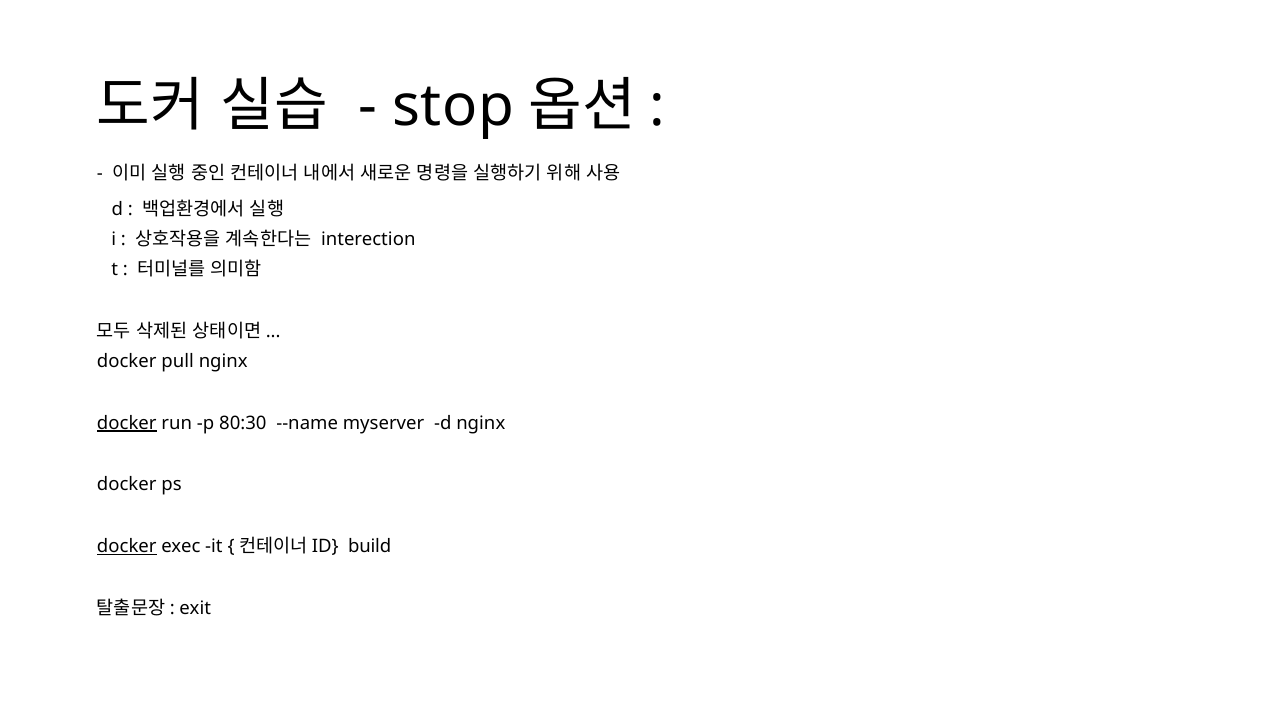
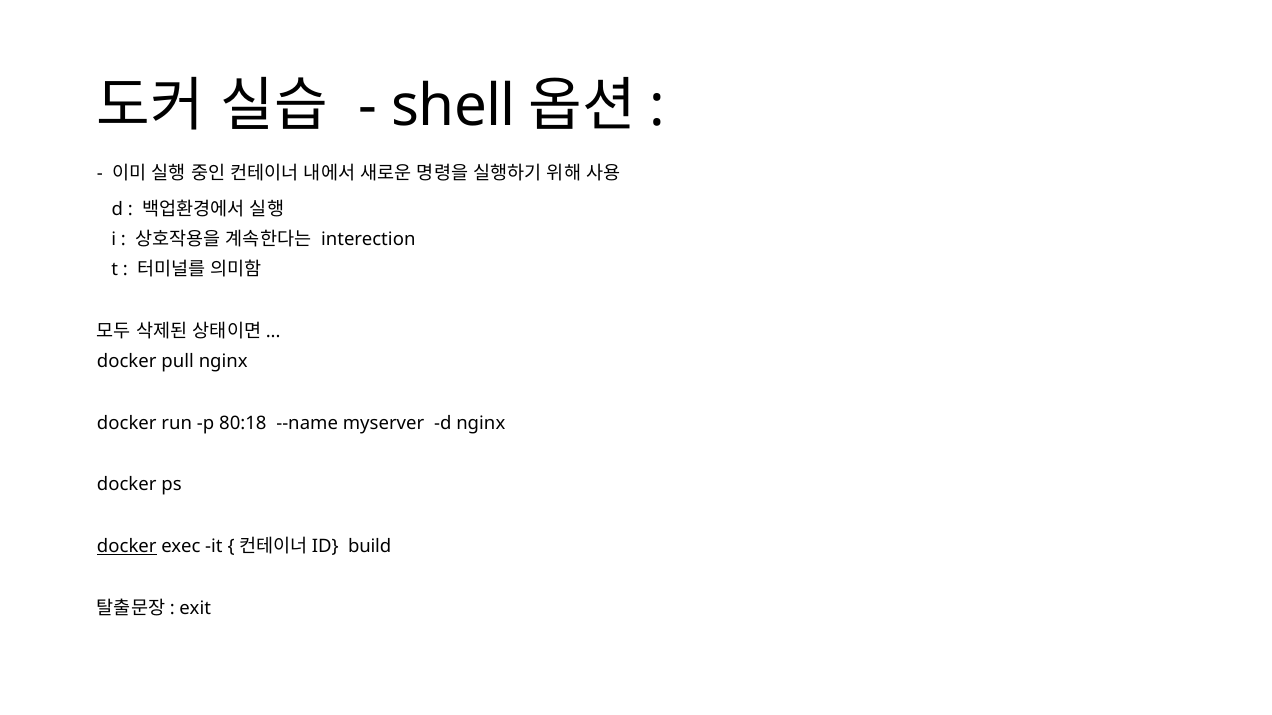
stop: stop -> shell
docker at (127, 423) underline: present -> none
80:30: 80:30 -> 80:18
